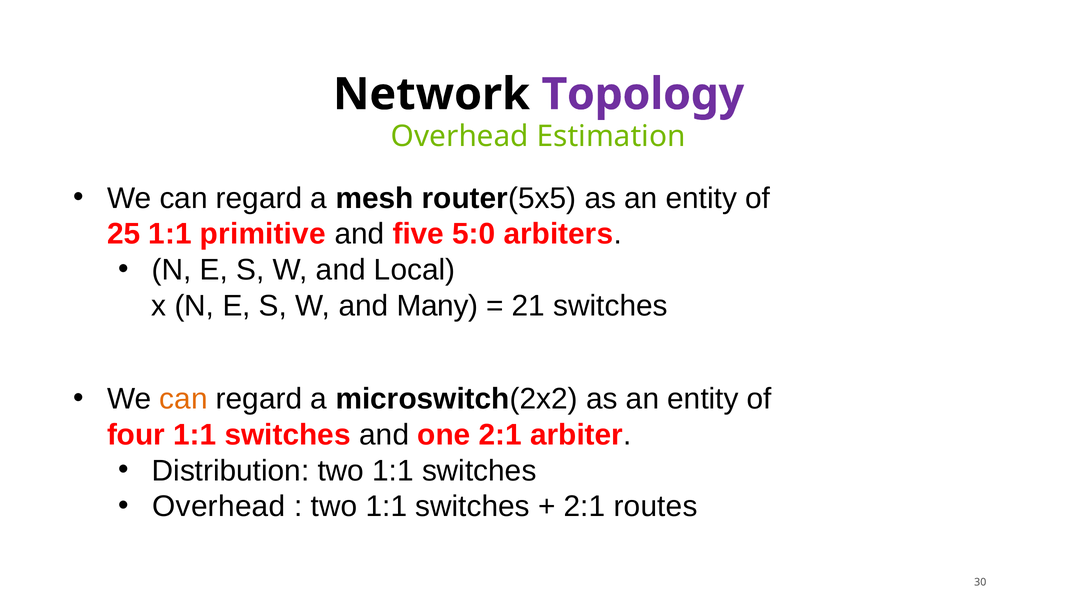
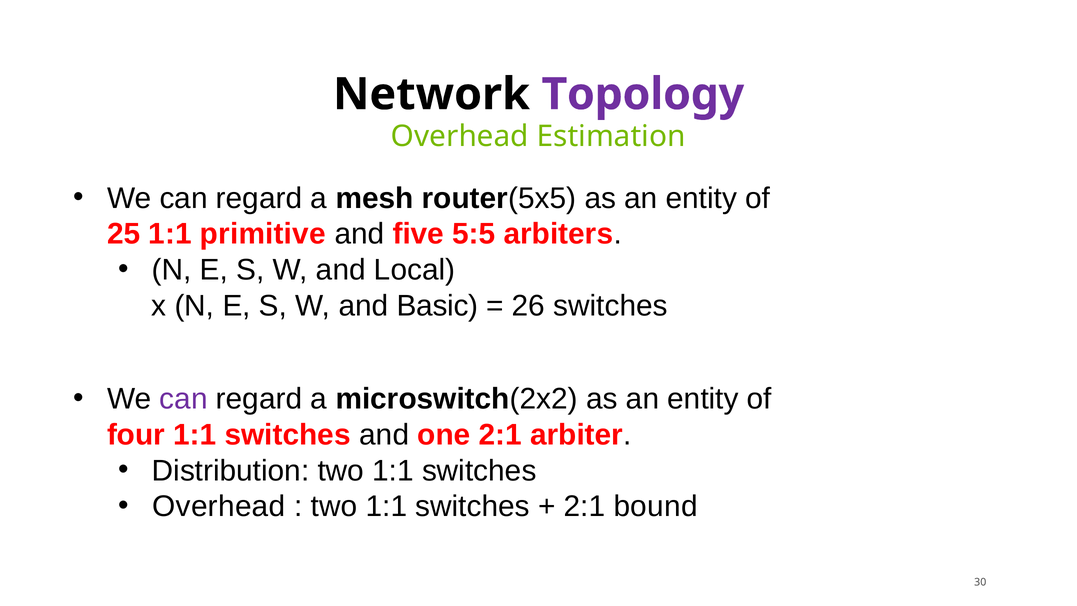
5:0: 5:0 -> 5:5
Many: Many -> Basic
21: 21 -> 26
can at (184, 399) colour: orange -> purple
routes: routes -> bound
